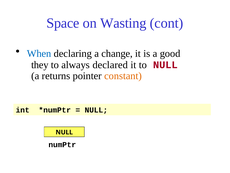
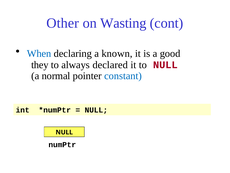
Space: Space -> Other
change: change -> known
returns: returns -> normal
constant colour: orange -> blue
